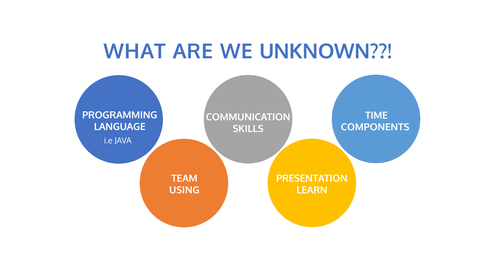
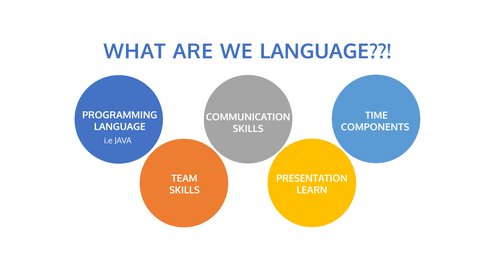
WE UNKNOWN: UNKNOWN -> LANGUAGE
USING at (184, 190): USING -> SKILLS
